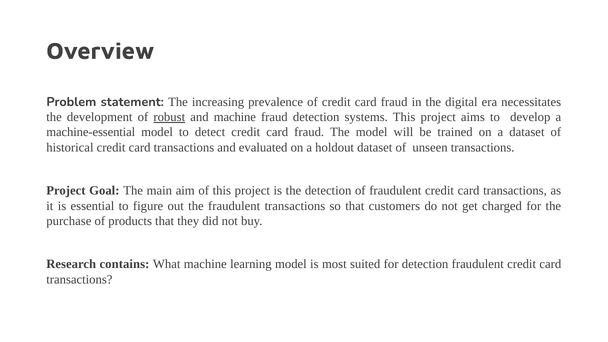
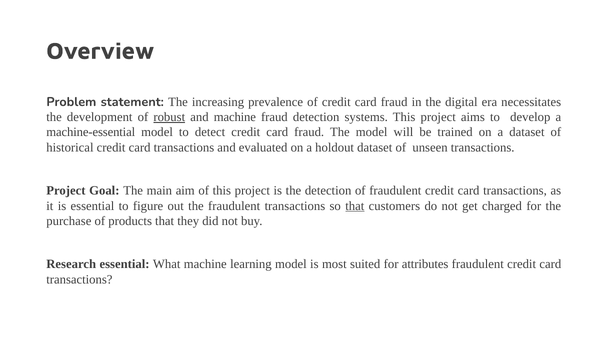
that at (355, 206) underline: none -> present
Research contains: contains -> essential
for detection: detection -> attributes
